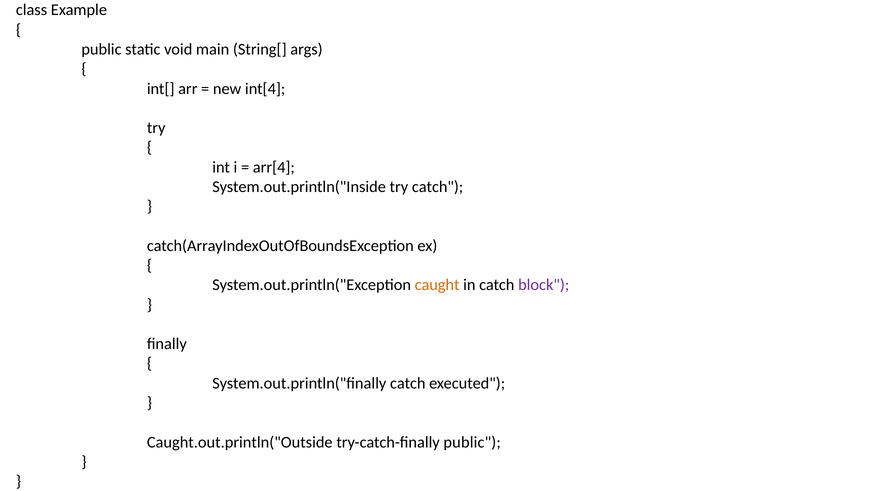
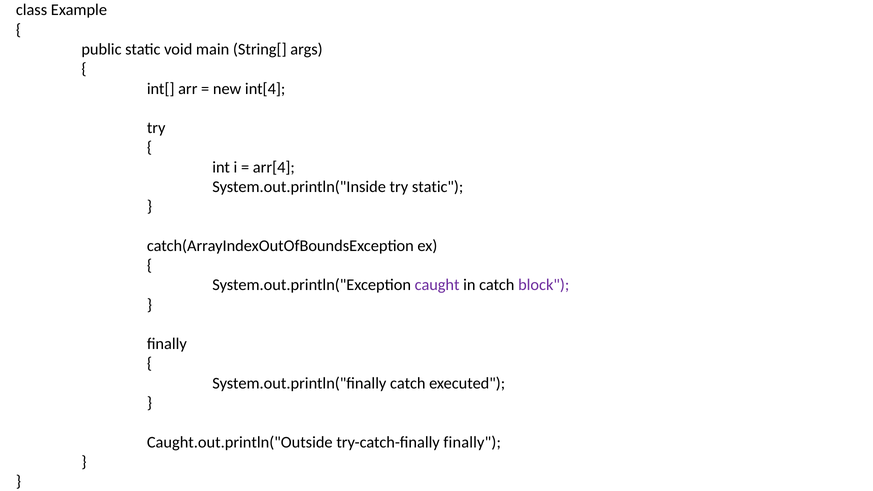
try catch: catch -> static
caught colour: orange -> purple
try-catch-finally public: public -> finally
